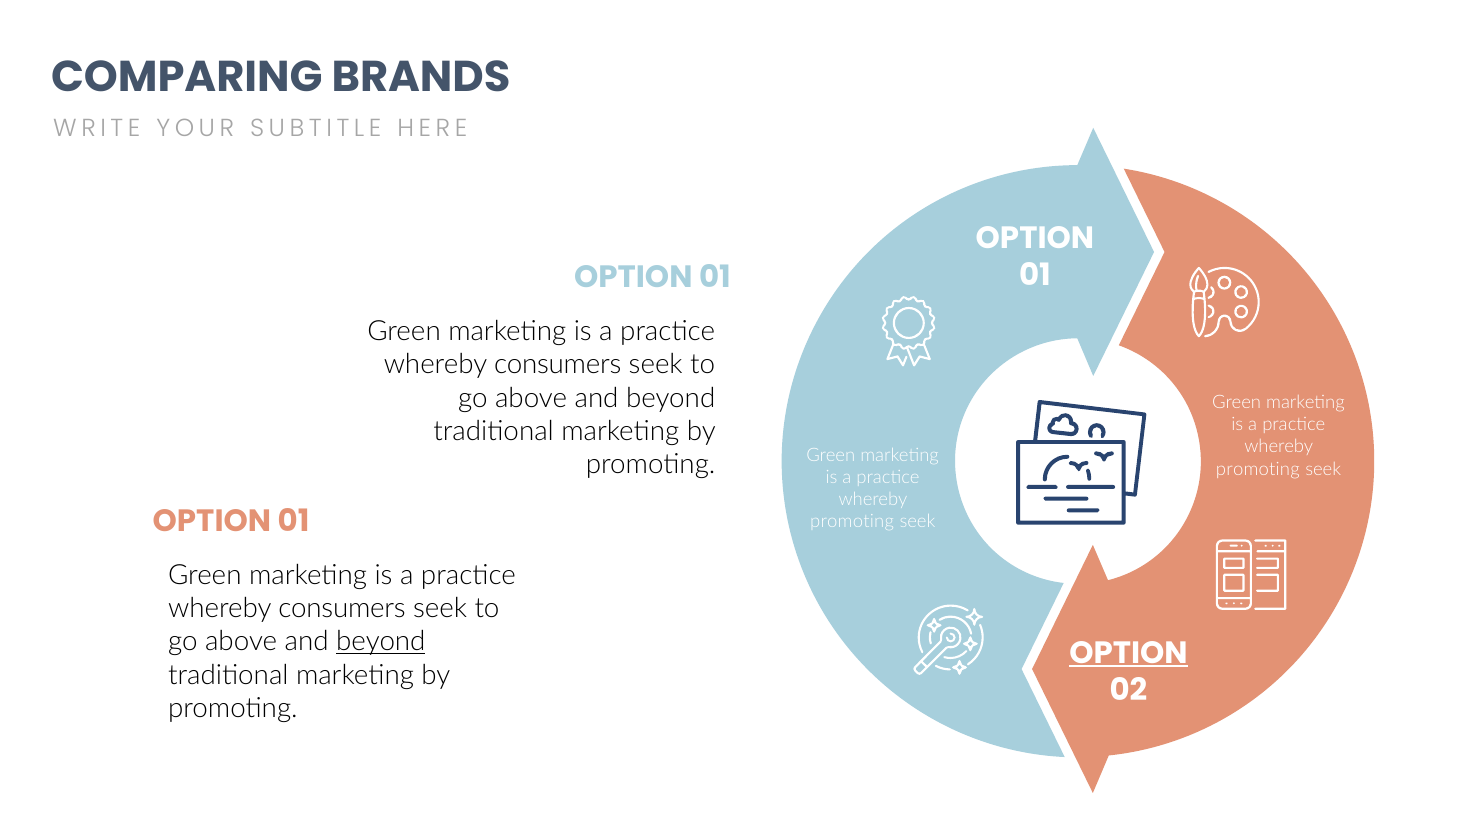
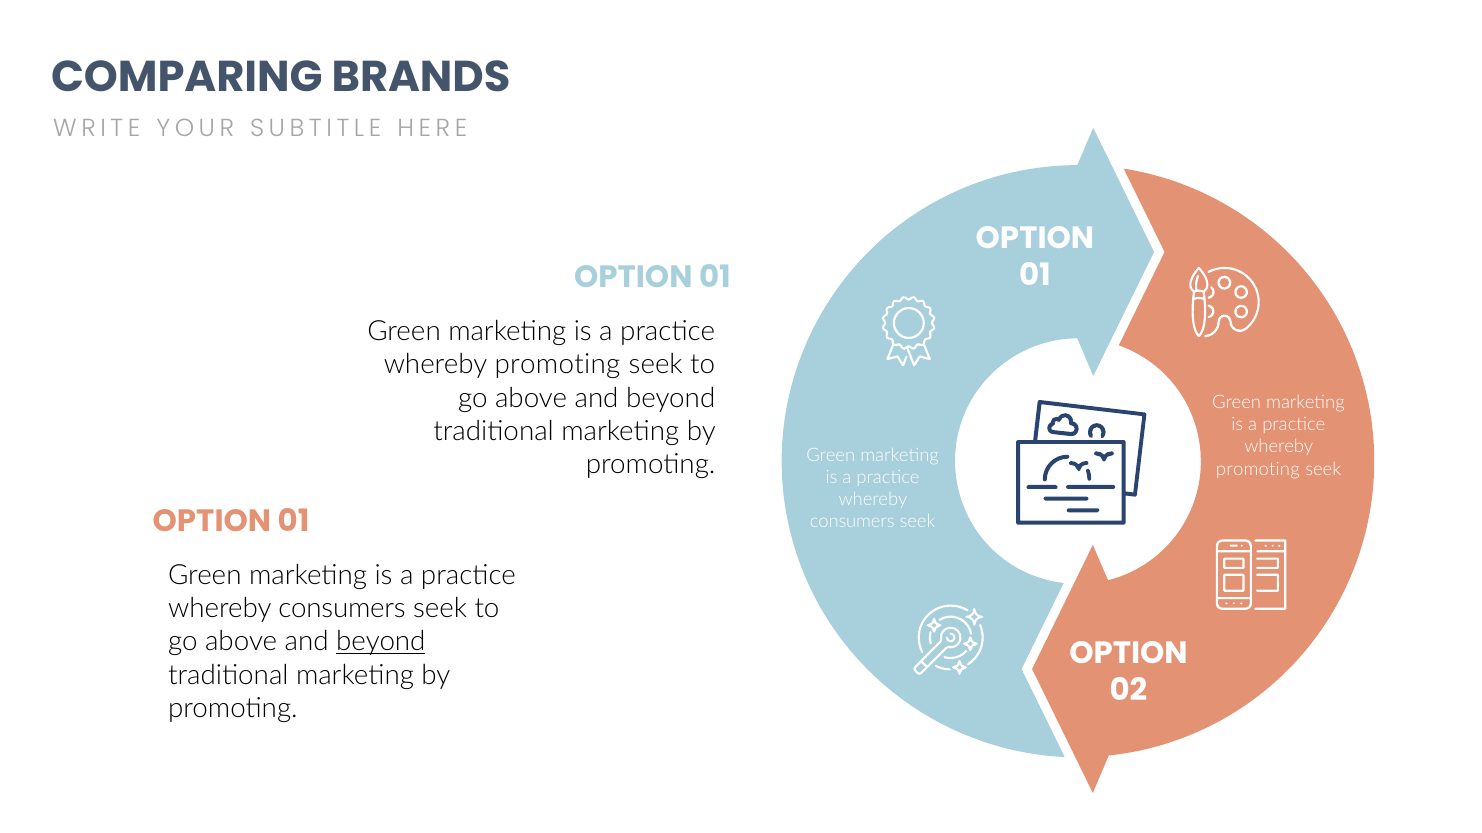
consumers at (558, 365): consumers -> promoting
promoting at (852, 522): promoting -> consumers
OPTION at (1128, 653) underline: present -> none
